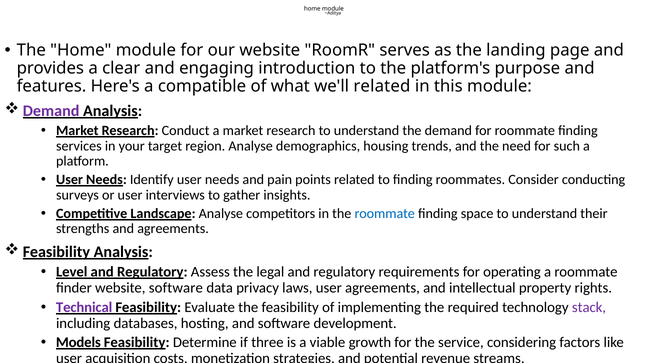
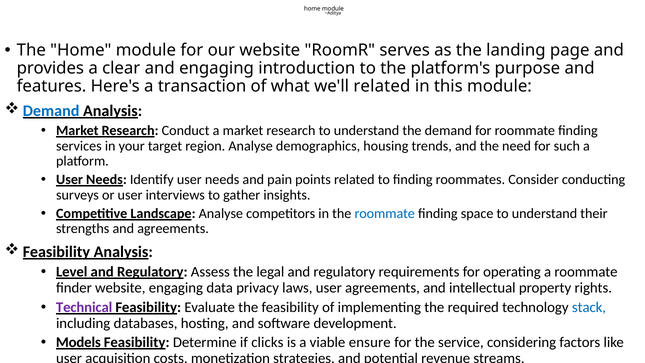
compatible: compatible -> transaction
Demand at (51, 111) colour: purple -> blue
website software: software -> engaging
stack colour: purple -> blue
three: three -> clicks
growth: growth -> ensure
